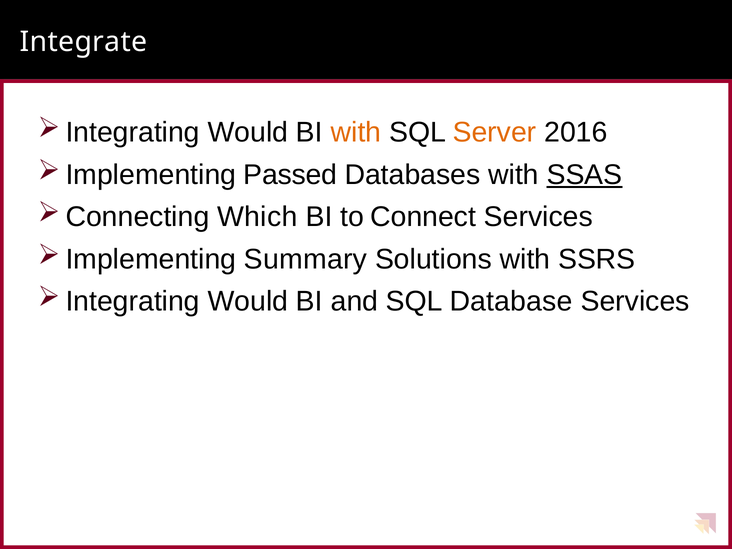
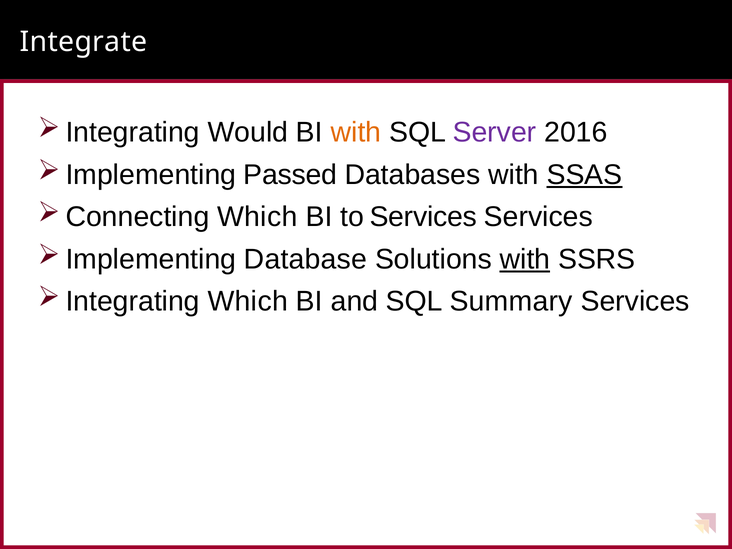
Server colour: orange -> purple
to Connect: Connect -> Services
Summary: Summary -> Database
with at (525, 259) underline: none -> present
Would at (248, 301): Would -> Which
Database: Database -> Summary
